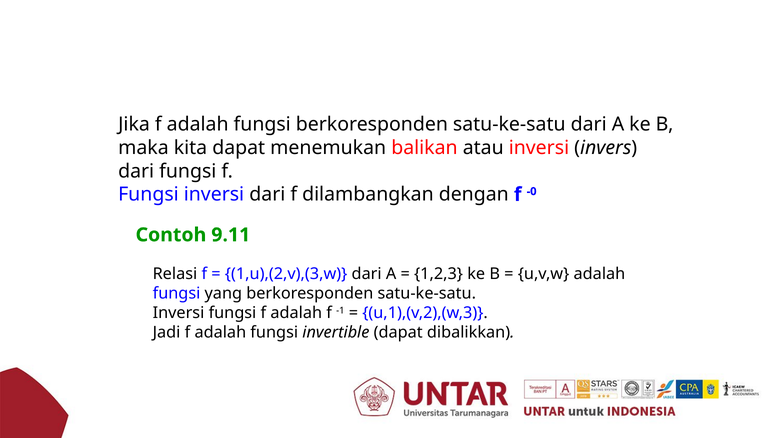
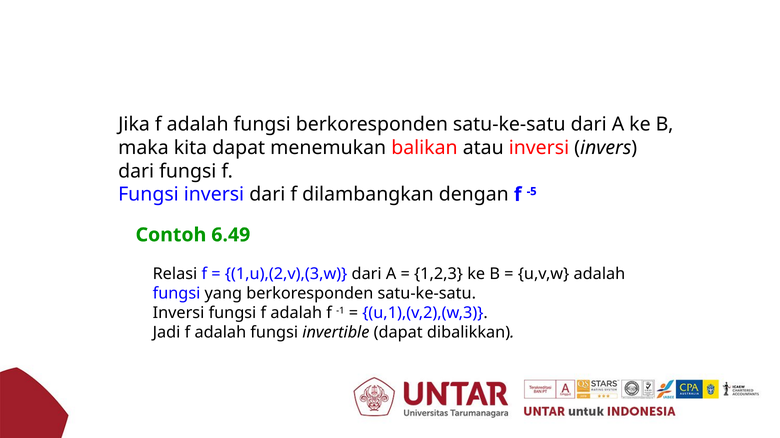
-0: -0 -> -5
9.11: 9.11 -> 6.49
